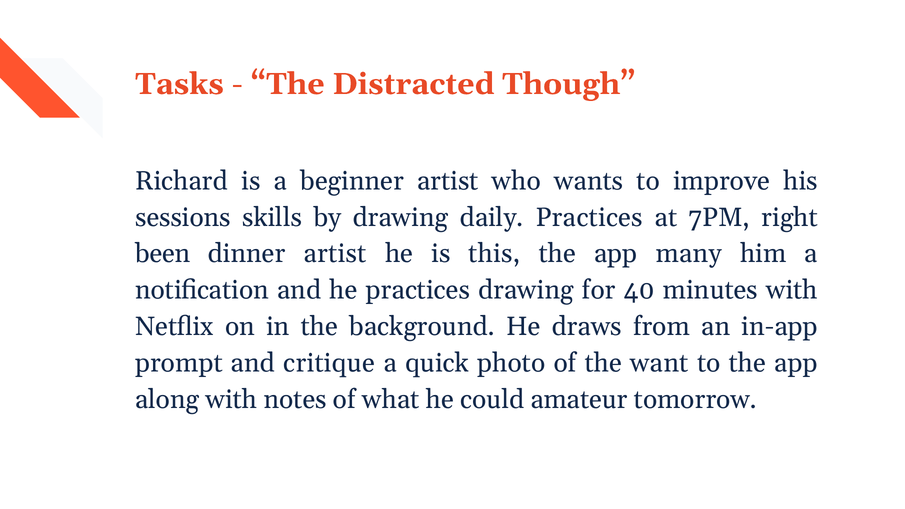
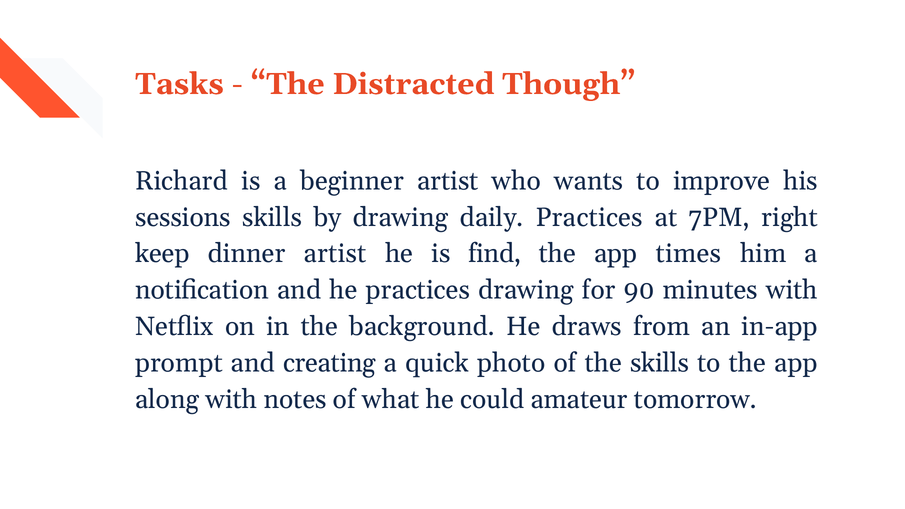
been: been -> keep
this: this -> find
many: many -> times
40: 40 -> 90
critique: critique -> creating
the want: want -> skills
